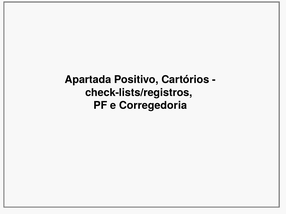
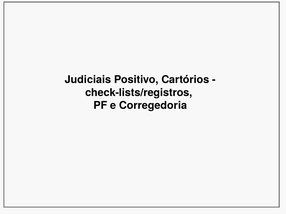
Apartada: Apartada -> Judiciais
